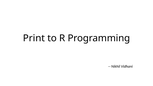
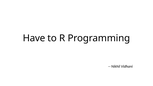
Print: Print -> Have
